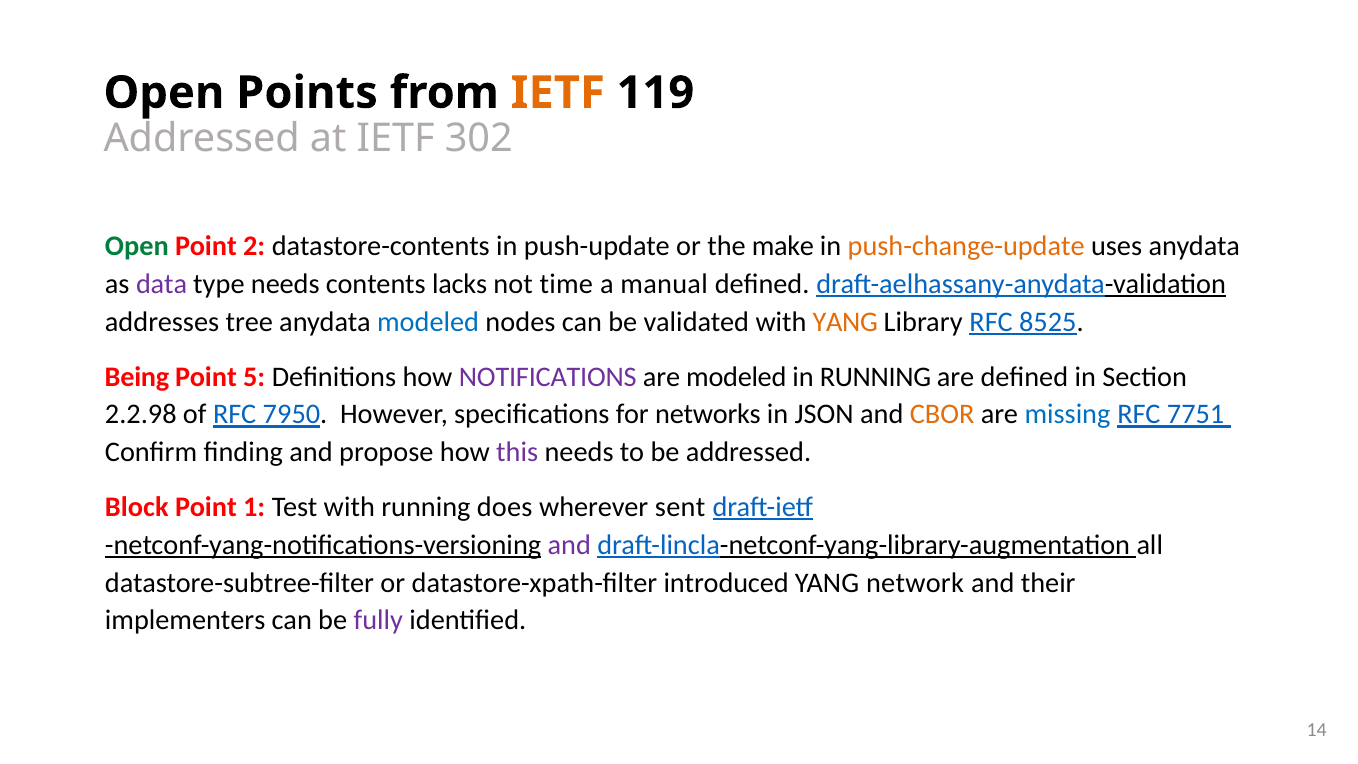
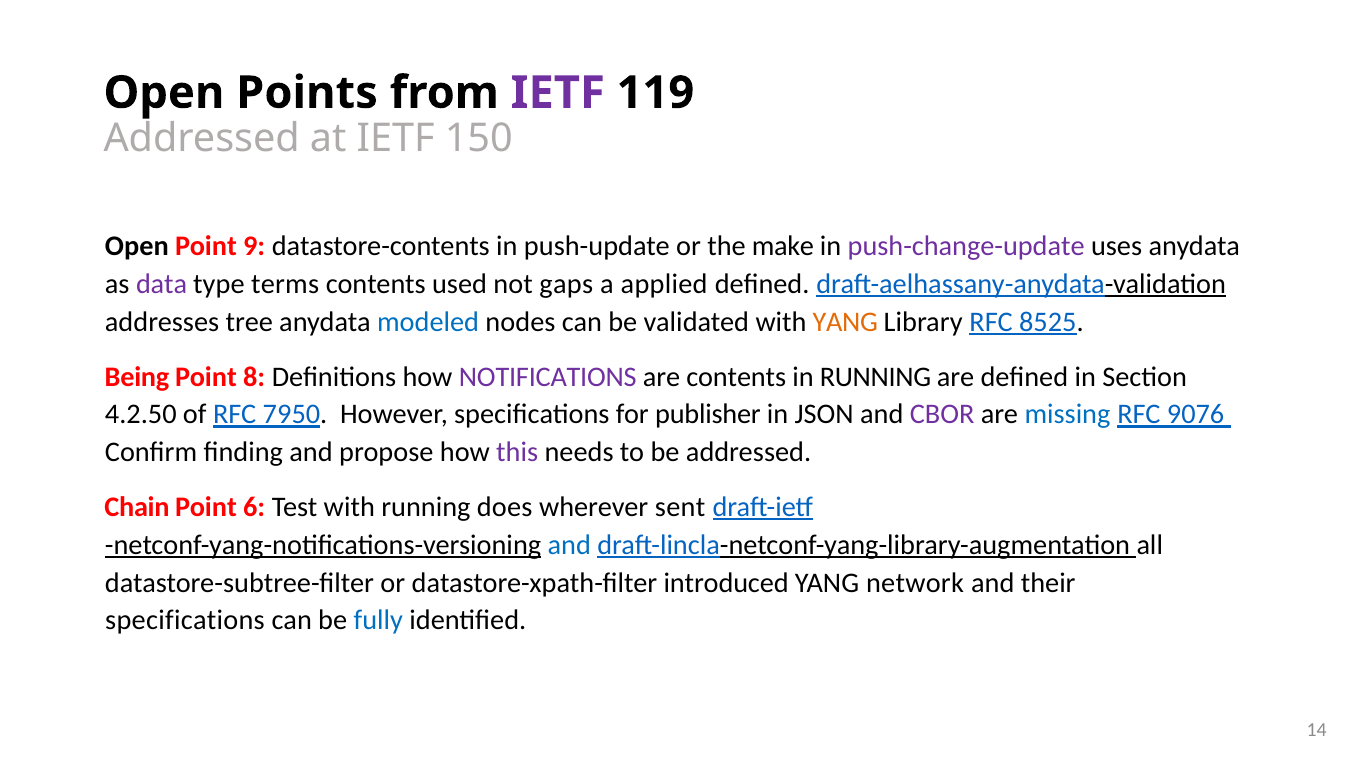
IETF at (558, 93) colour: orange -> purple
302: 302 -> 150
Open at (137, 246) colour: green -> black
2: 2 -> 9
push-change-update colour: orange -> purple
type needs: needs -> terms
lacks: lacks -> used
time: time -> gaps
manual: manual -> applied
5: 5 -> 8
are modeled: modeled -> contents
2.2.98: 2.2.98 -> 4.2.50
networks: networks -> publisher
CBOR colour: orange -> purple
7751: 7751 -> 9076
Block: Block -> Chain
1: 1 -> 6
and at (569, 545) colour: purple -> blue
implementers at (185, 620): implementers -> specifications
fully colour: purple -> blue
